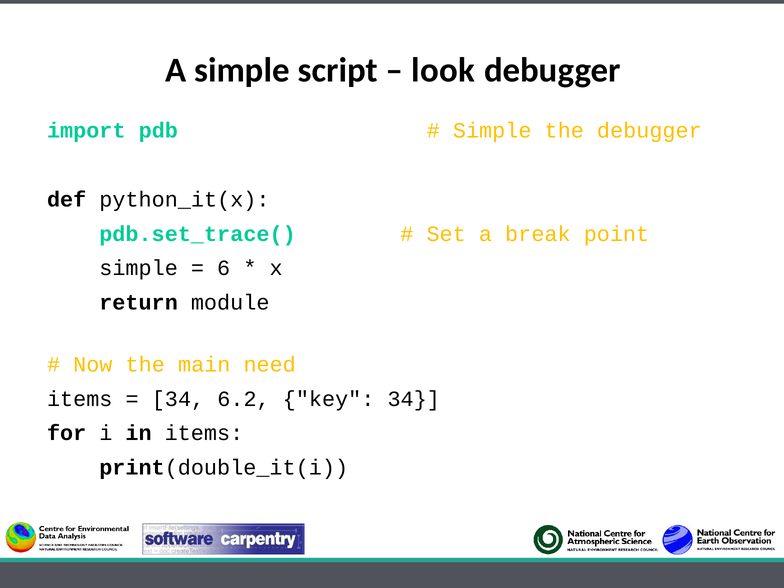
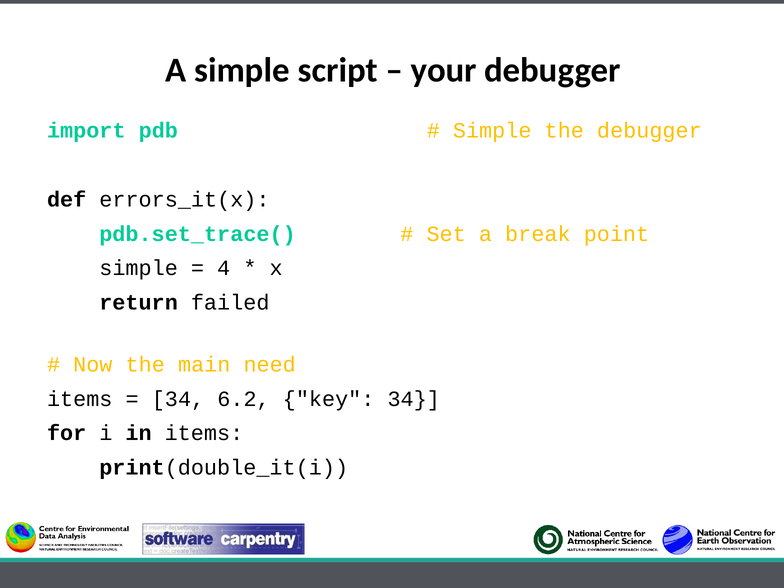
look: look -> your
python_it(x: python_it(x -> errors_it(x
6: 6 -> 4
module: module -> failed
